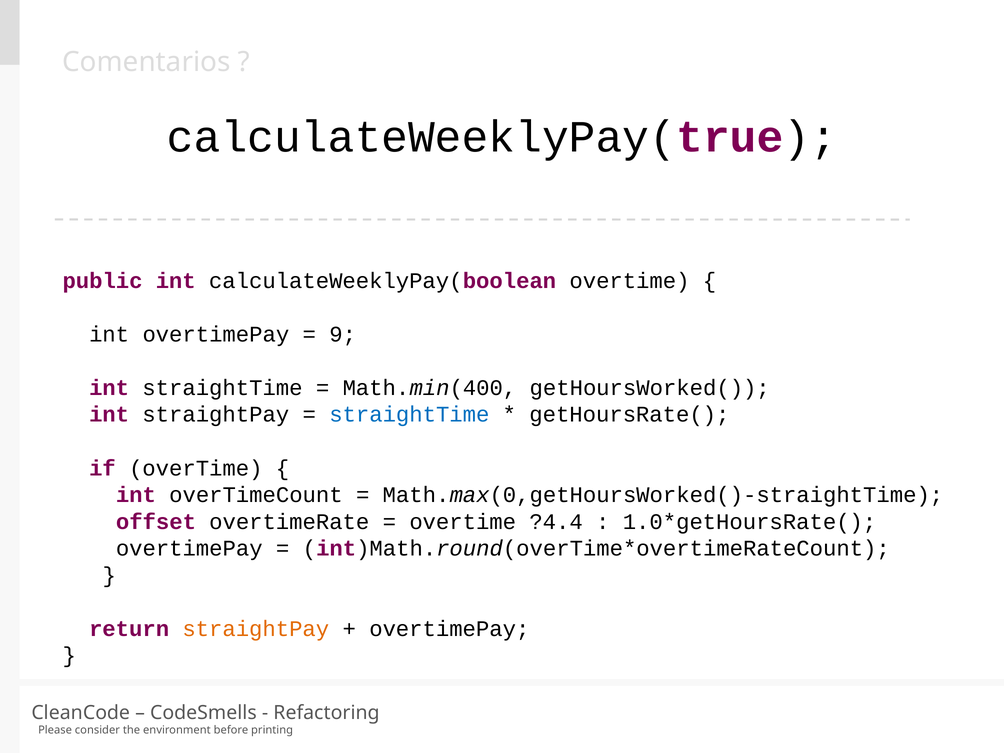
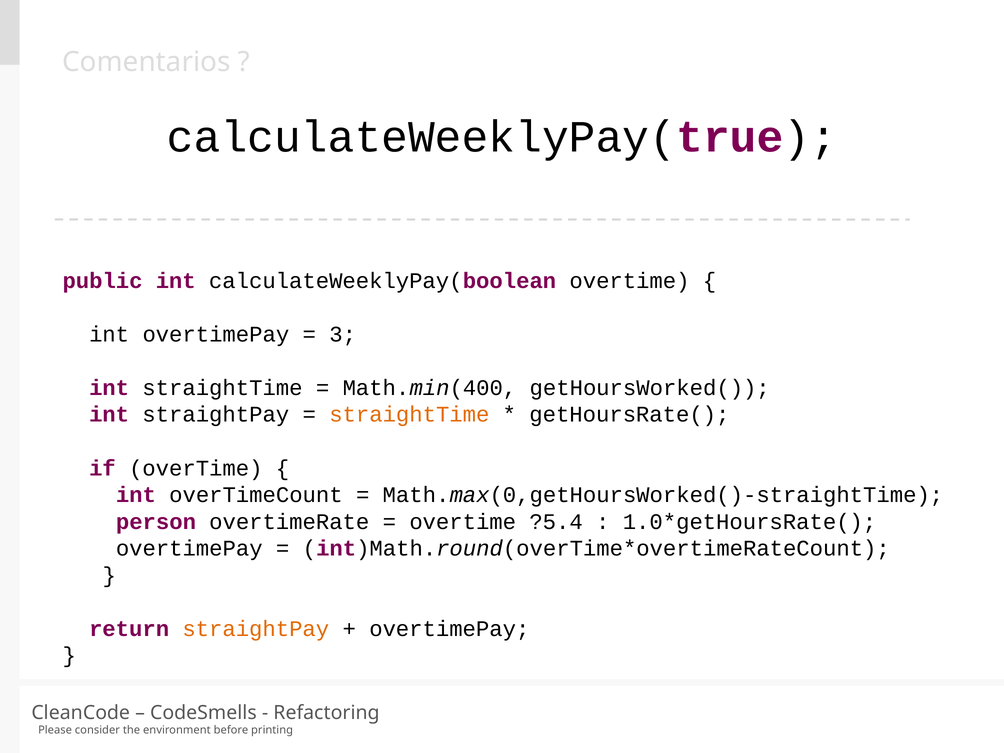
9: 9 -> 3
straightTime at (409, 415) colour: blue -> orange
offset: offset -> person
?4.4: ?4.4 -> ?5.4
